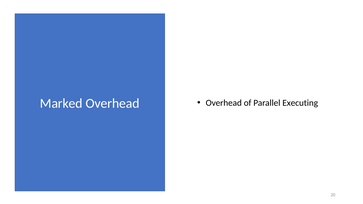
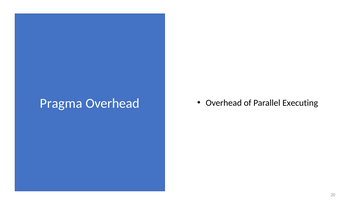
Marked: Marked -> Pragma
